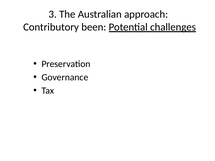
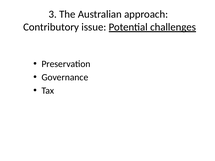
been: been -> issue
